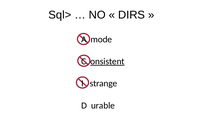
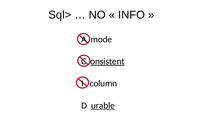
DIRS: DIRS -> INFO
strange: strange -> column
urable underline: none -> present
